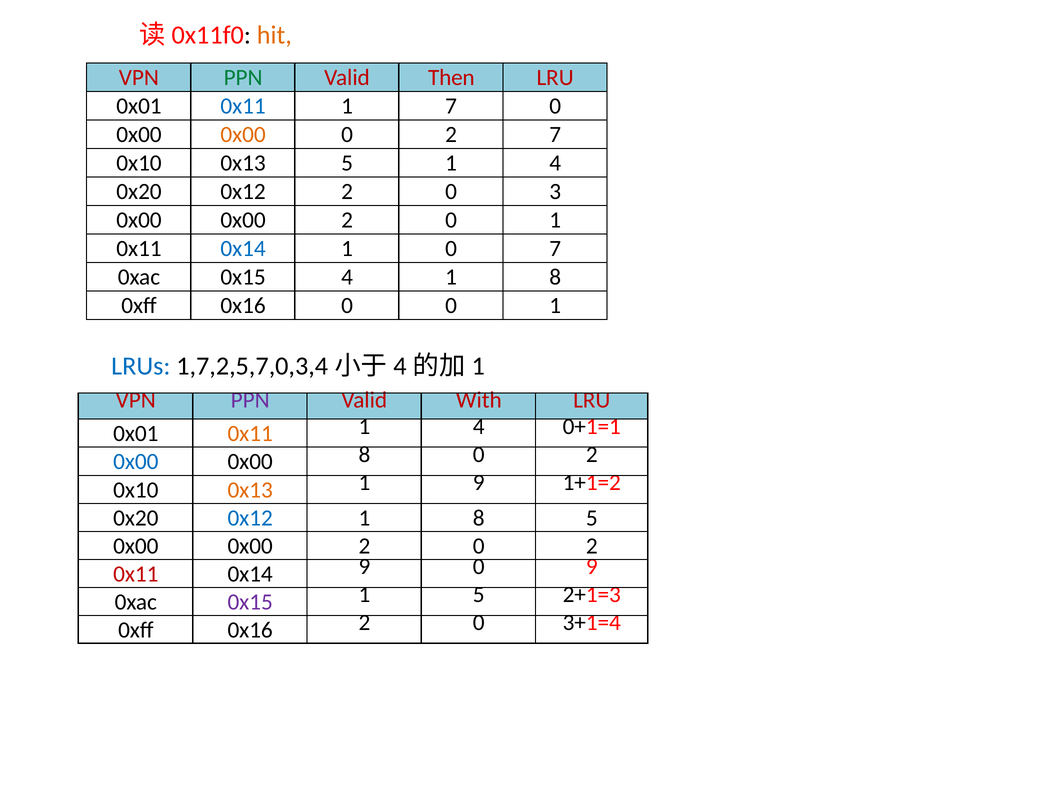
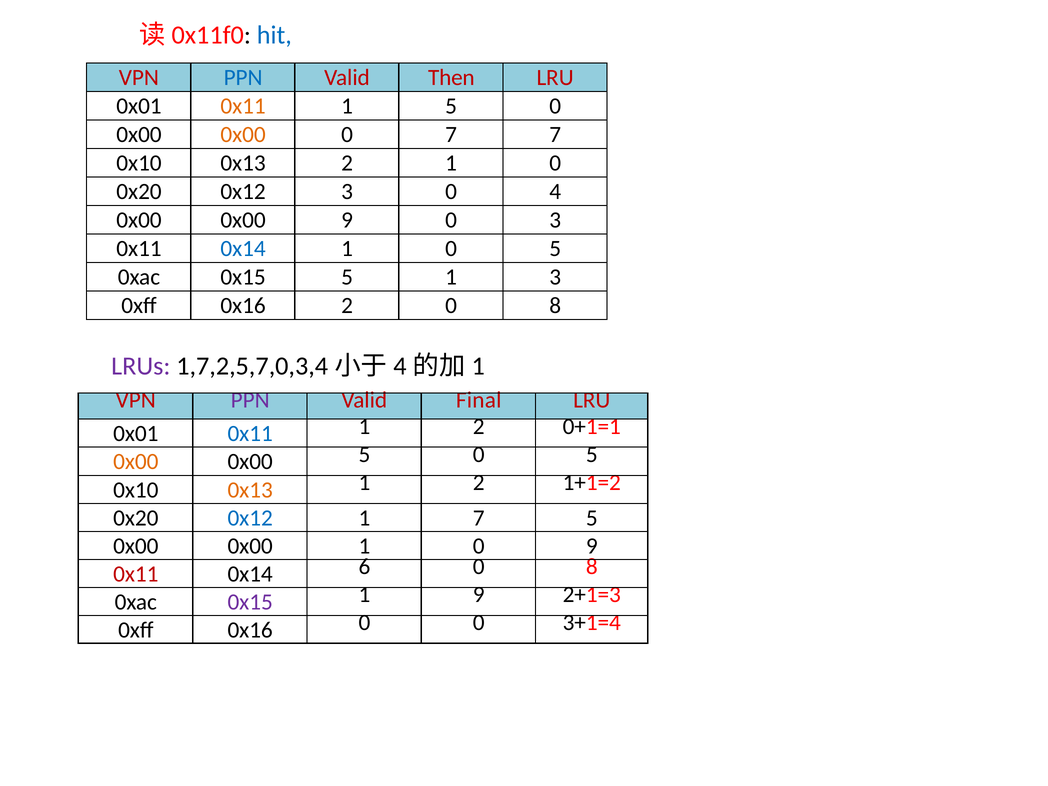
hit colour: orange -> blue
PPN at (243, 77) colour: green -> blue
0x11 at (243, 106) colour: blue -> orange
1 7: 7 -> 5
2 at (451, 134): 2 -> 7
0x13 5: 5 -> 2
4 at (555, 163): 4 -> 0
0x12 2: 2 -> 3
3: 3 -> 4
2 at (347, 220): 2 -> 9
1 at (555, 220): 1 -> 3
1 0 7: 7 -> 5
0x15 4: 4 -> 5
8 at (555, 277): 8 -> 3
0x16 0: 0 -> 2
1 at (555, 305): 1 -> 8
LRUs colour: blue -> purple
With: With -> Final
0x11 at (250, 434) colour: orange -> blue
4 at (479, 426): 4 -> 2
0x00 at (136, 462) colour: blue -> orange
0x00 8: 8 -> 5
2 at (592, 454): 2 -> 5
9 at (479, 483): 9 -> 2
8 at (479, 518): 8 -> 7
2 at (364, 546): 2 -> 1
2 at (592, 546): 2 -> 9
0x14 9: 9 -> 6
9 at (592, 567): 9 -> 8
1 5: 5 -> 9
0x16 2: 2 -> 0
